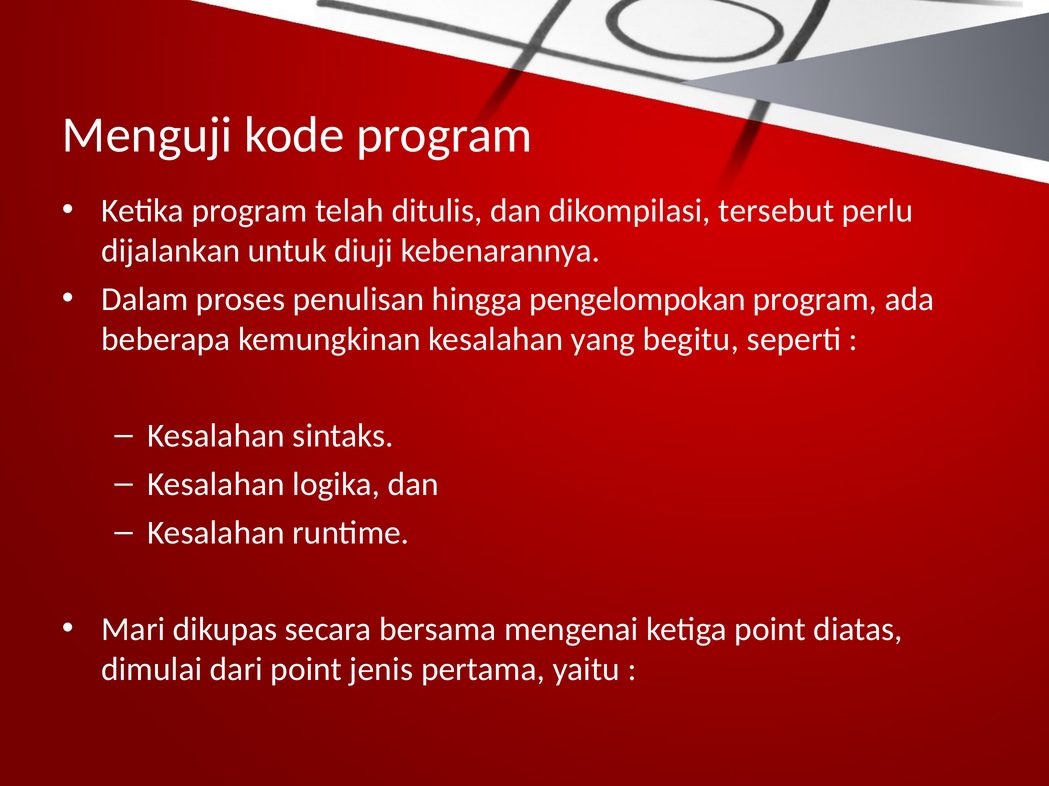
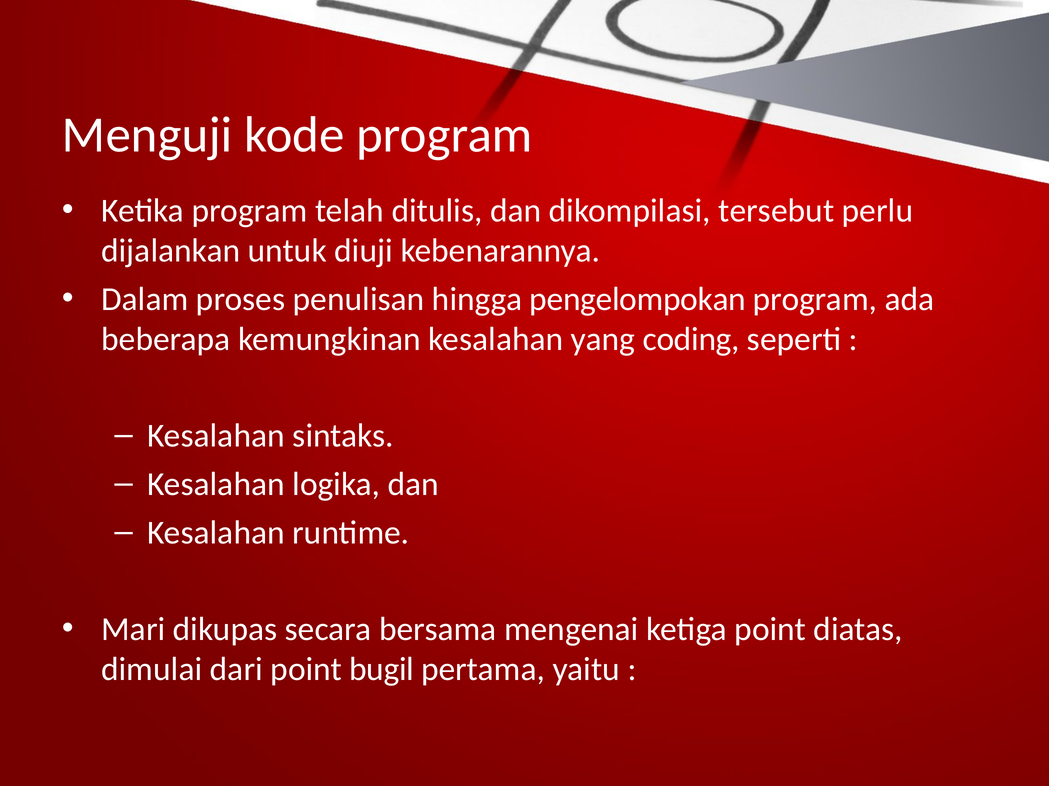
begitu: begitu -> coding
jenis: jenis -> bugil
